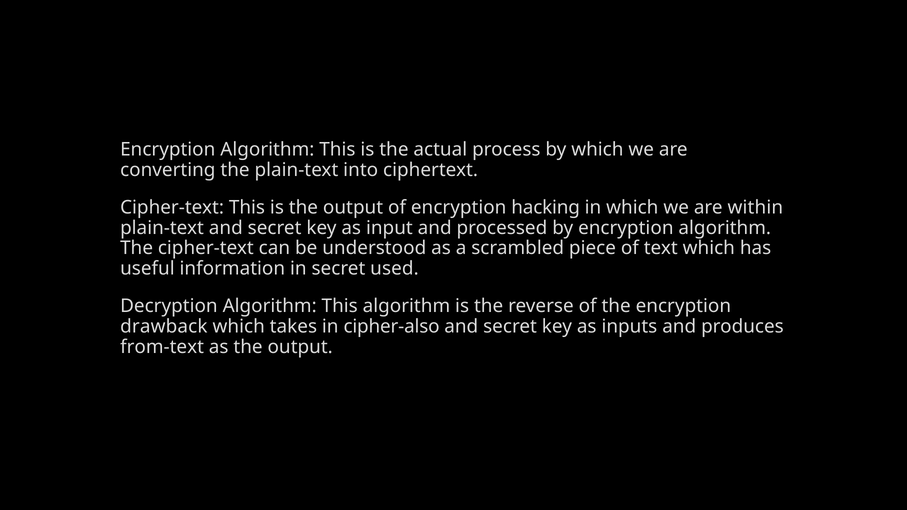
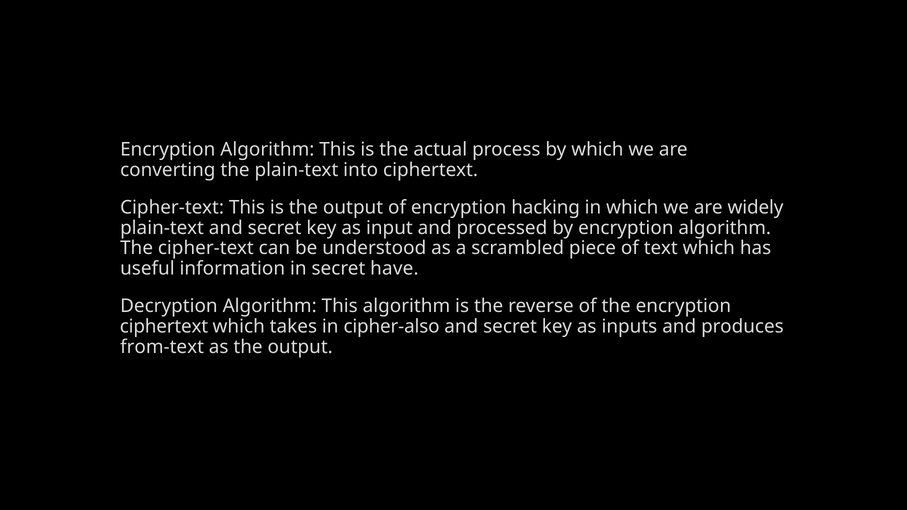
within: within -> widely
used: used -> have
drawback at (164, 327): drawback -> ciphertext
